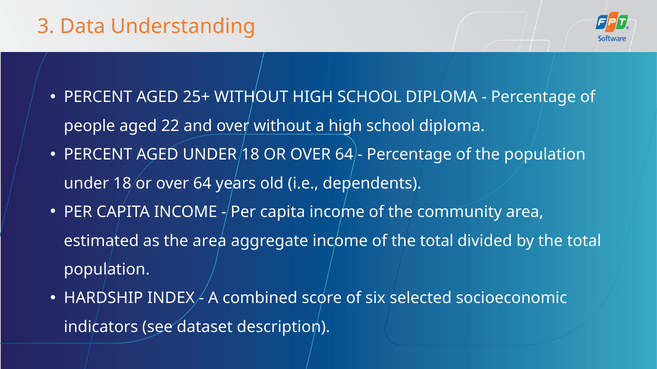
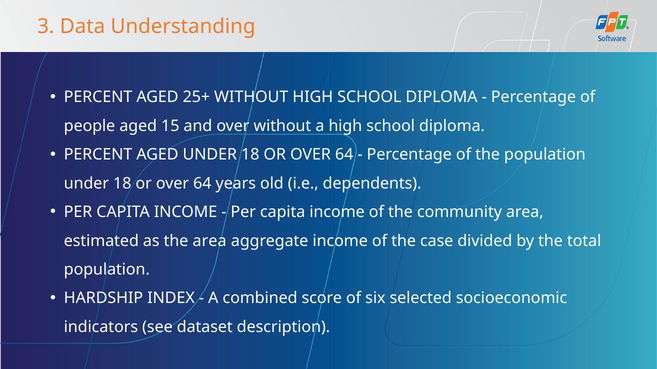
22: 22 -> 15
of the total: total -> case
